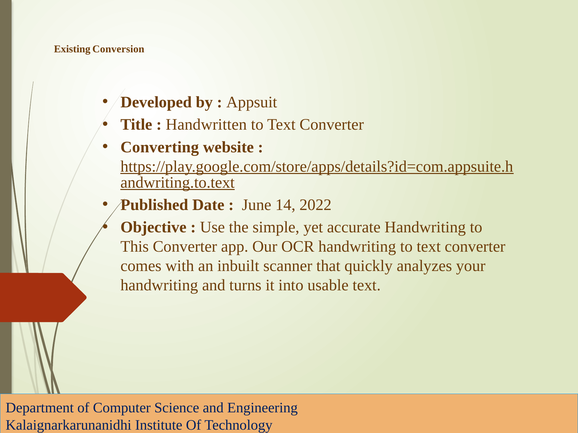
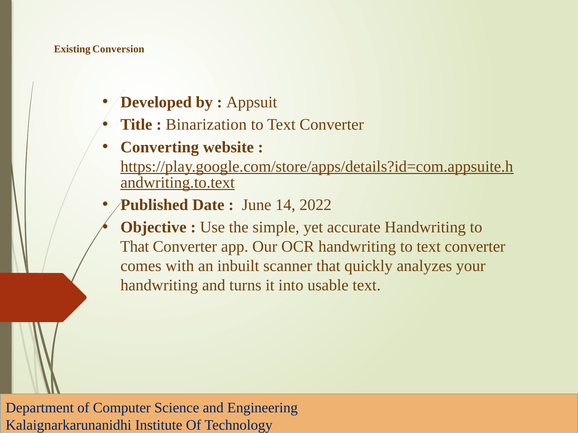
Handwritten: Handwritten -> Binarization
This at (135, 247): This -> That
